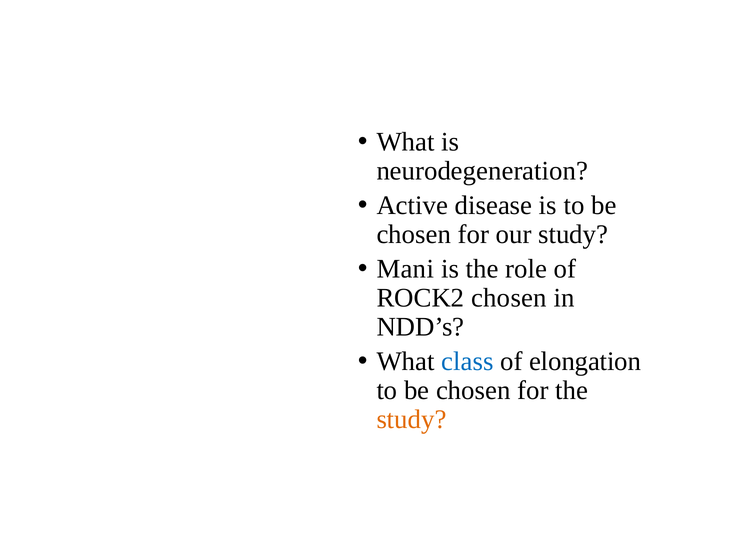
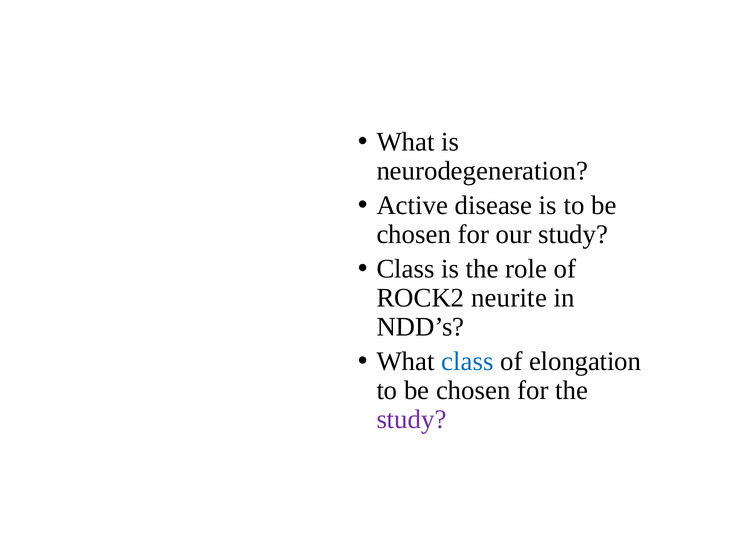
Mani at (405, 269): Mani -> Class
ROCK2 chosen: chosen -> neurite
study at (412, 419) colour: orange -> purple
